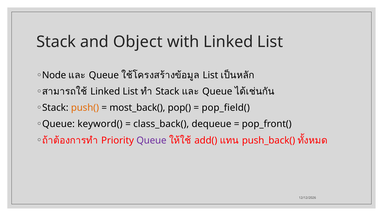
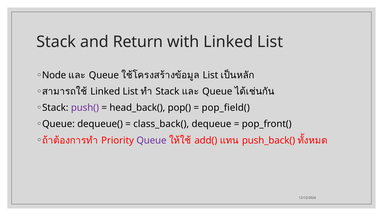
Object: Object -> Return
push( colour: orange -> purple
most_back(: most_back( -> head_back(
keyword(: keyword( -> dequeue(
